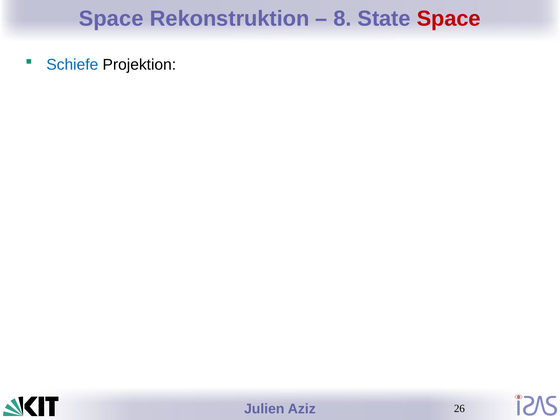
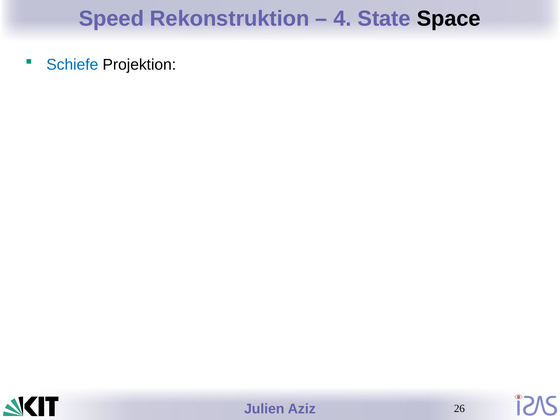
Space at (111, 19): Space -> Speed
8: 8 -> 4
Space at (449, 19) colour: red -> black
